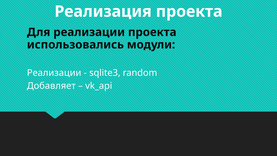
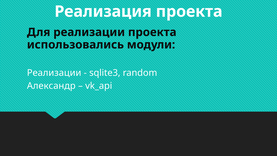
Добавляет: Добавляет -> Александр
